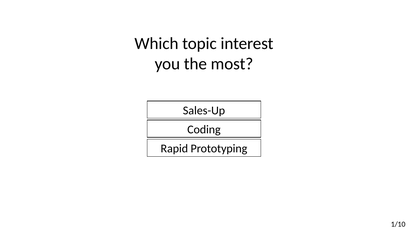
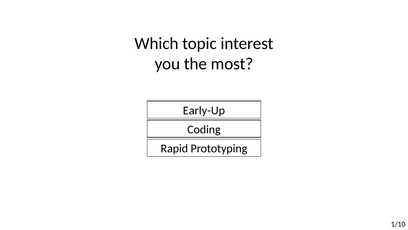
Sales-Up: Sales-Up -> Early-Up
